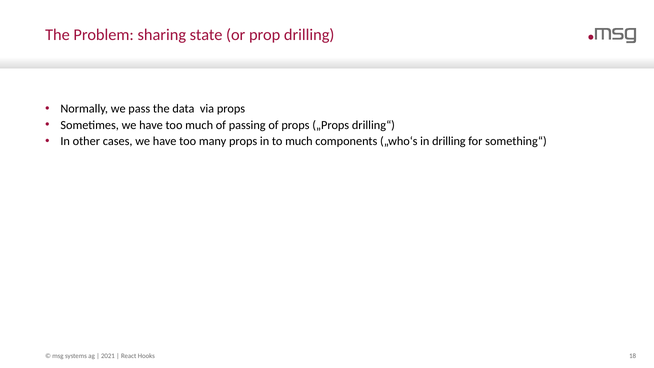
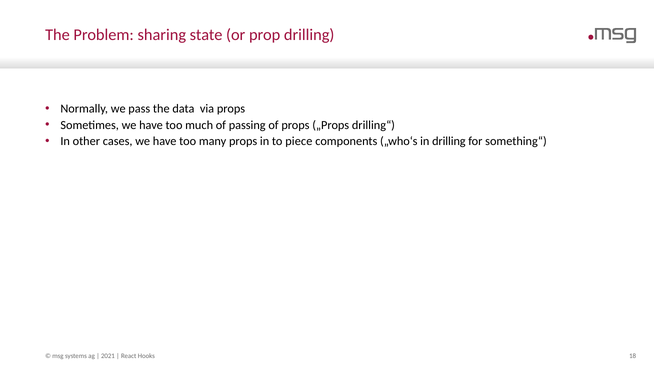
to much: much -> piece
